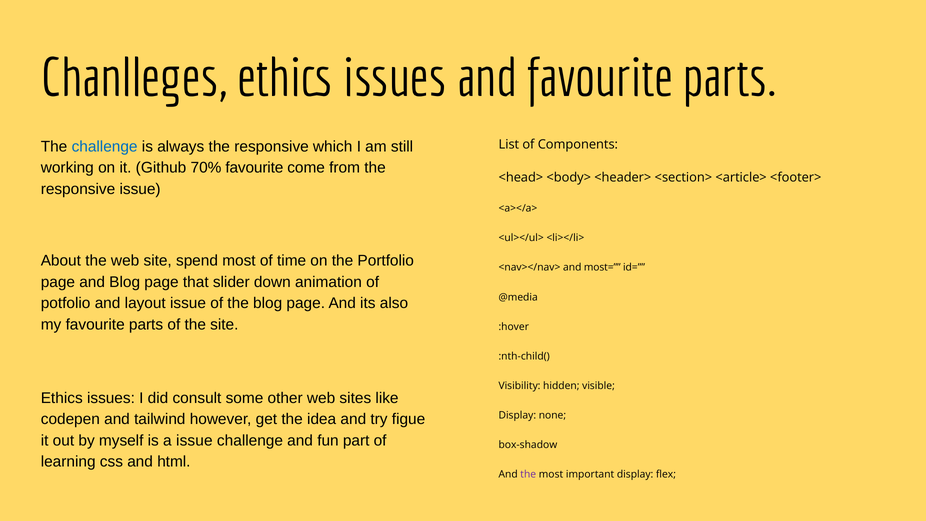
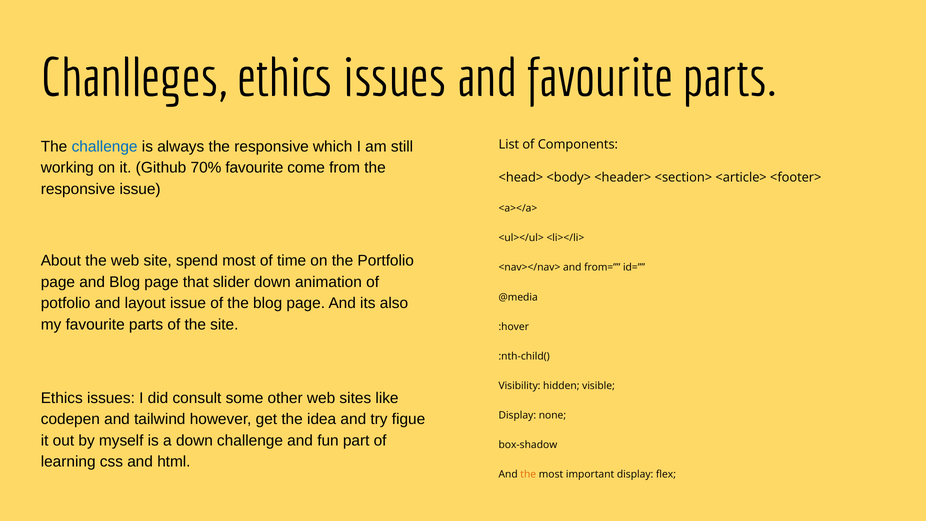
most=: most= -> from=
a issue: issue -> down
the at (528, 474) colour: purple -> orange
